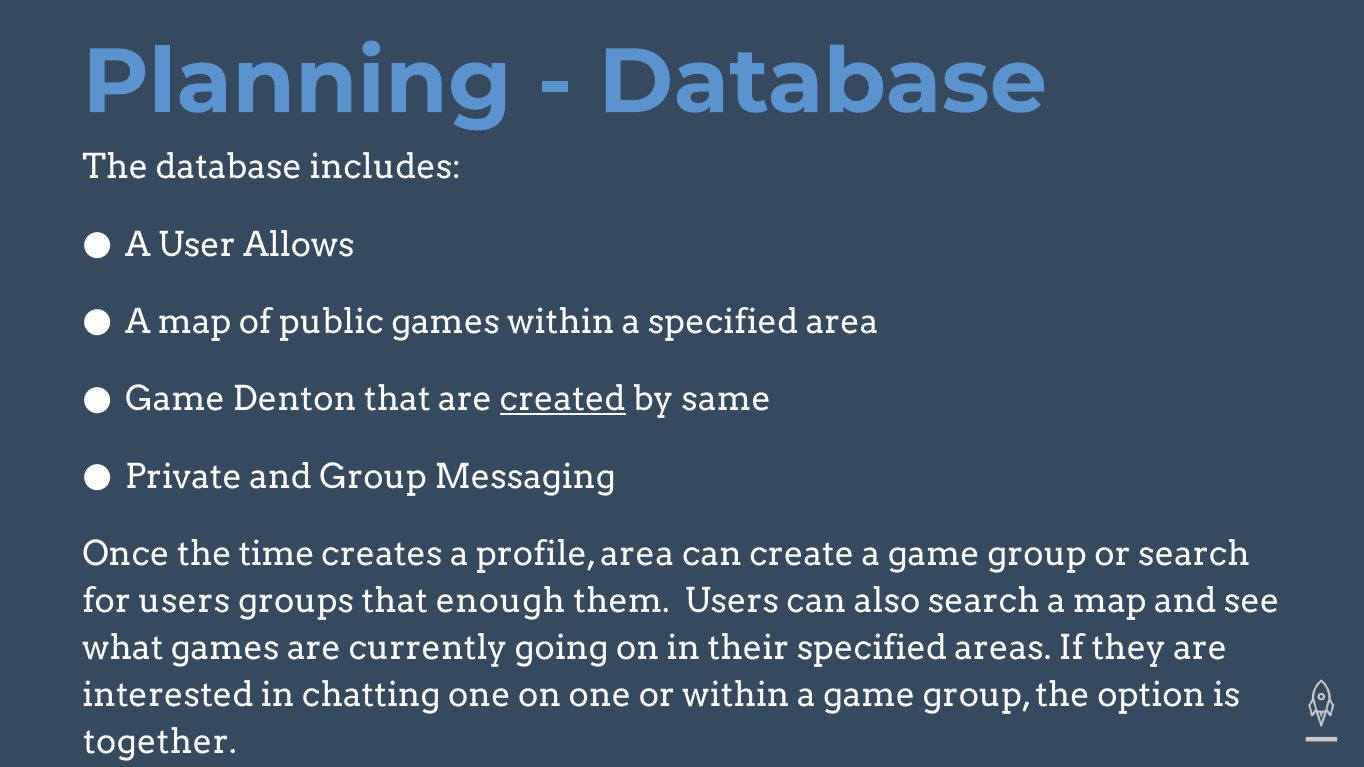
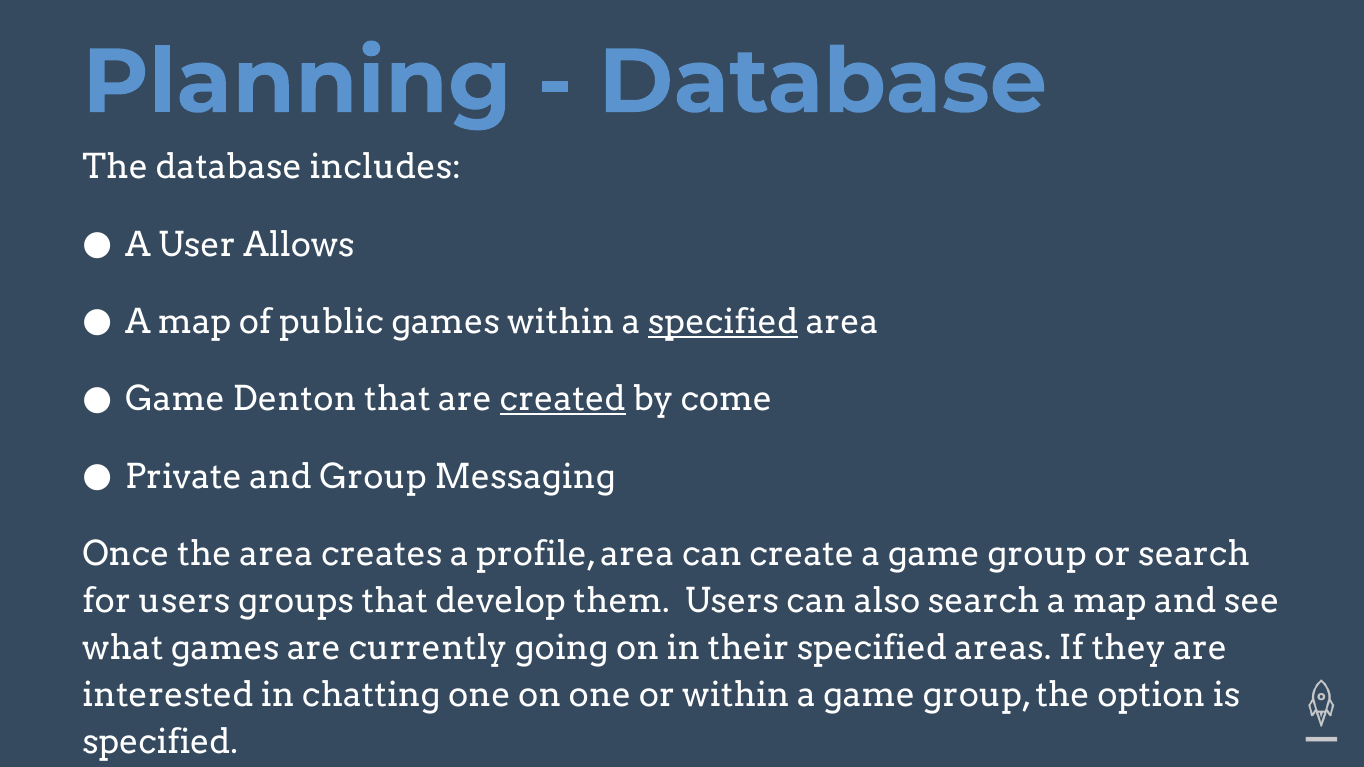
specified at (723, 322) underline: none -> present
same: same -> come
the time: time -> area
enough: enough -> develop
together at (160, 742): together -> specified
